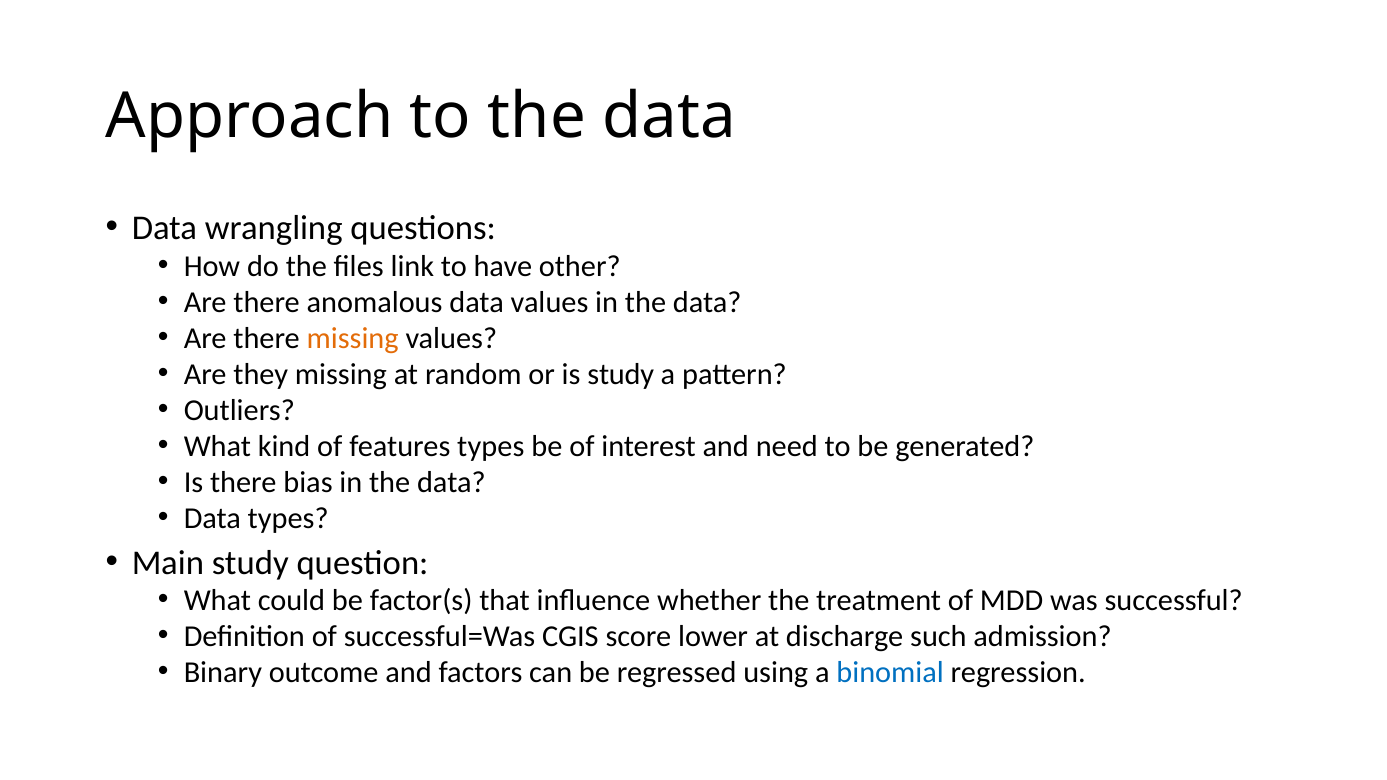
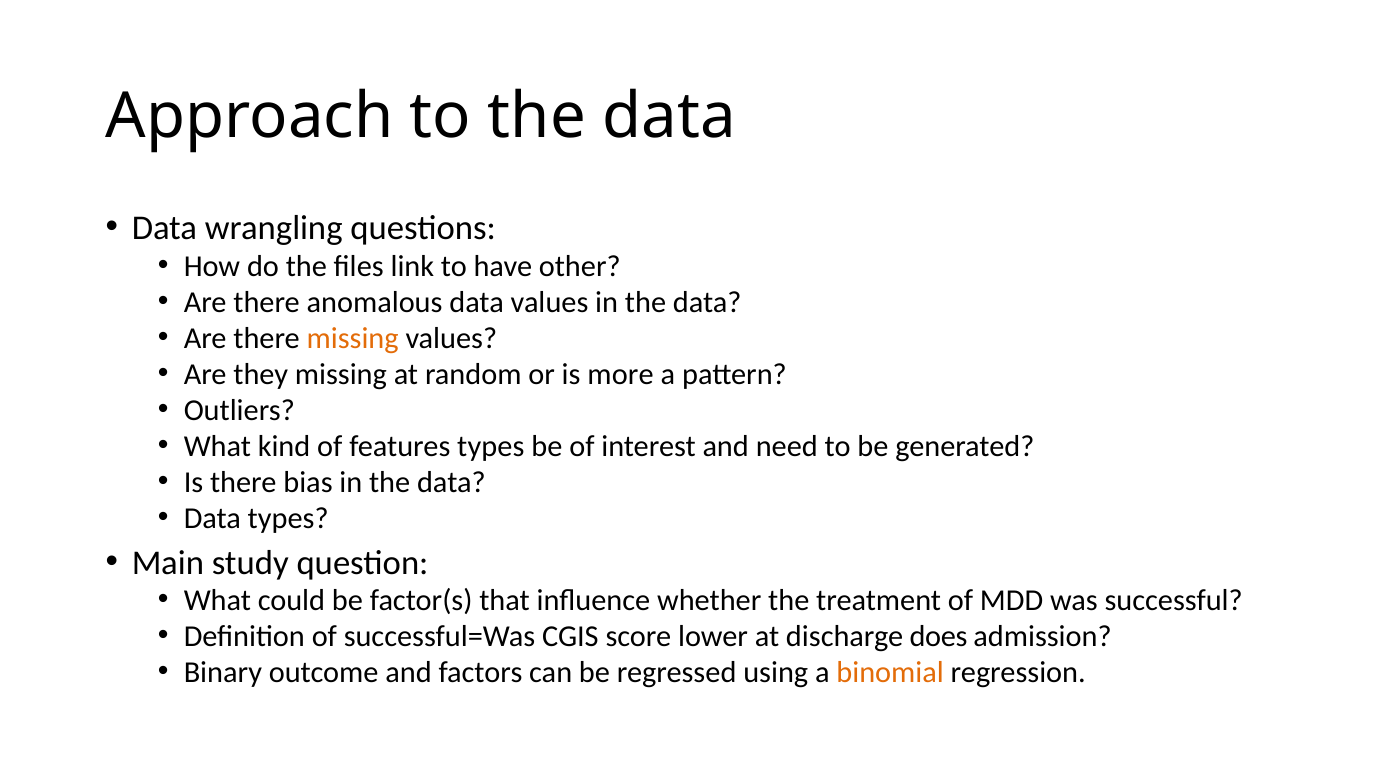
is study: study -> more
such: such -> does
binomial colour: blue -> orange
